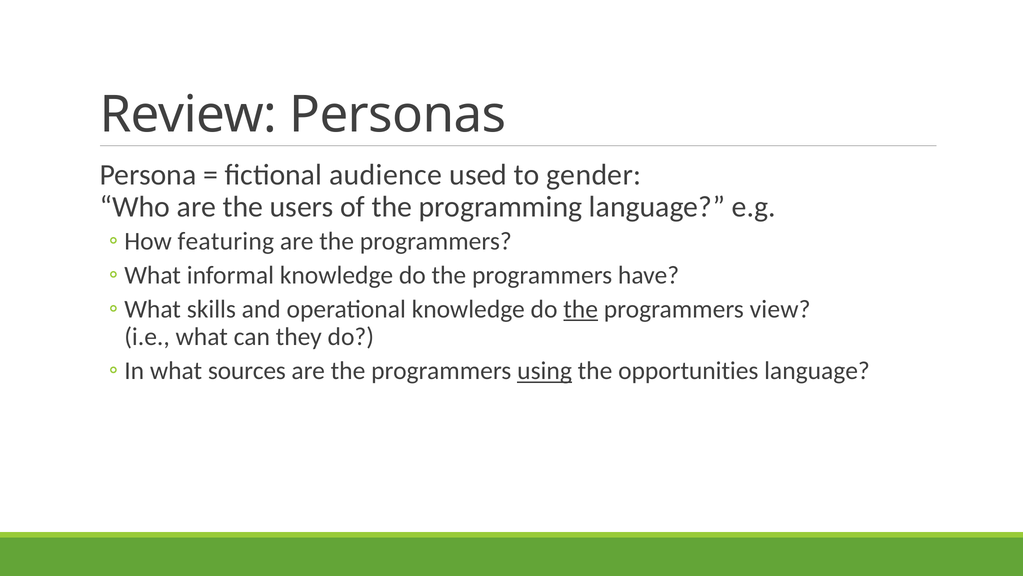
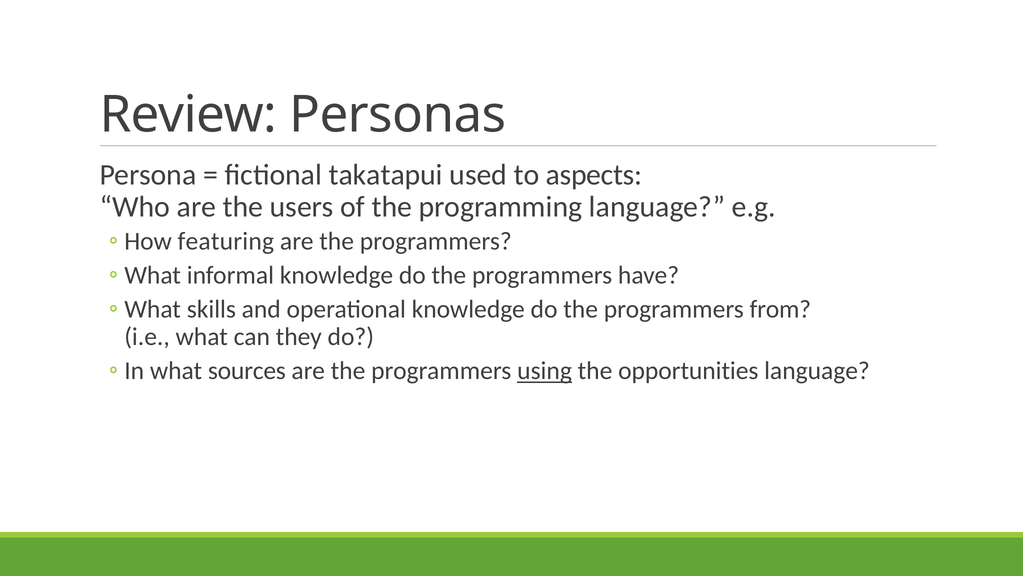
audience: audience -> takatapui
gender: gender -> aspects
the at (581, 309) underline: present -> none
view: view -> from
